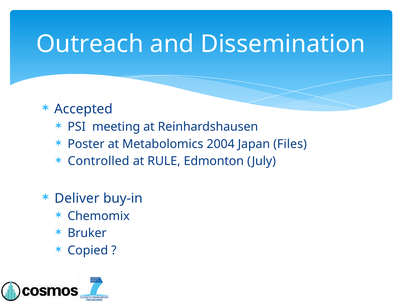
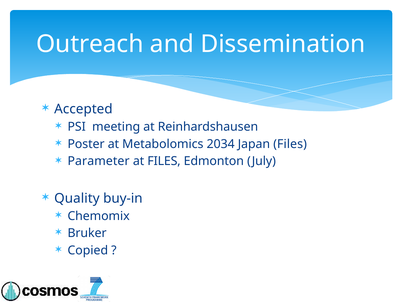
2004: 2004 -> 2034
Controlled: Controlled -> Parameter
at RULE: RULE -> FILES
Deliver: Deliver -> Quality
